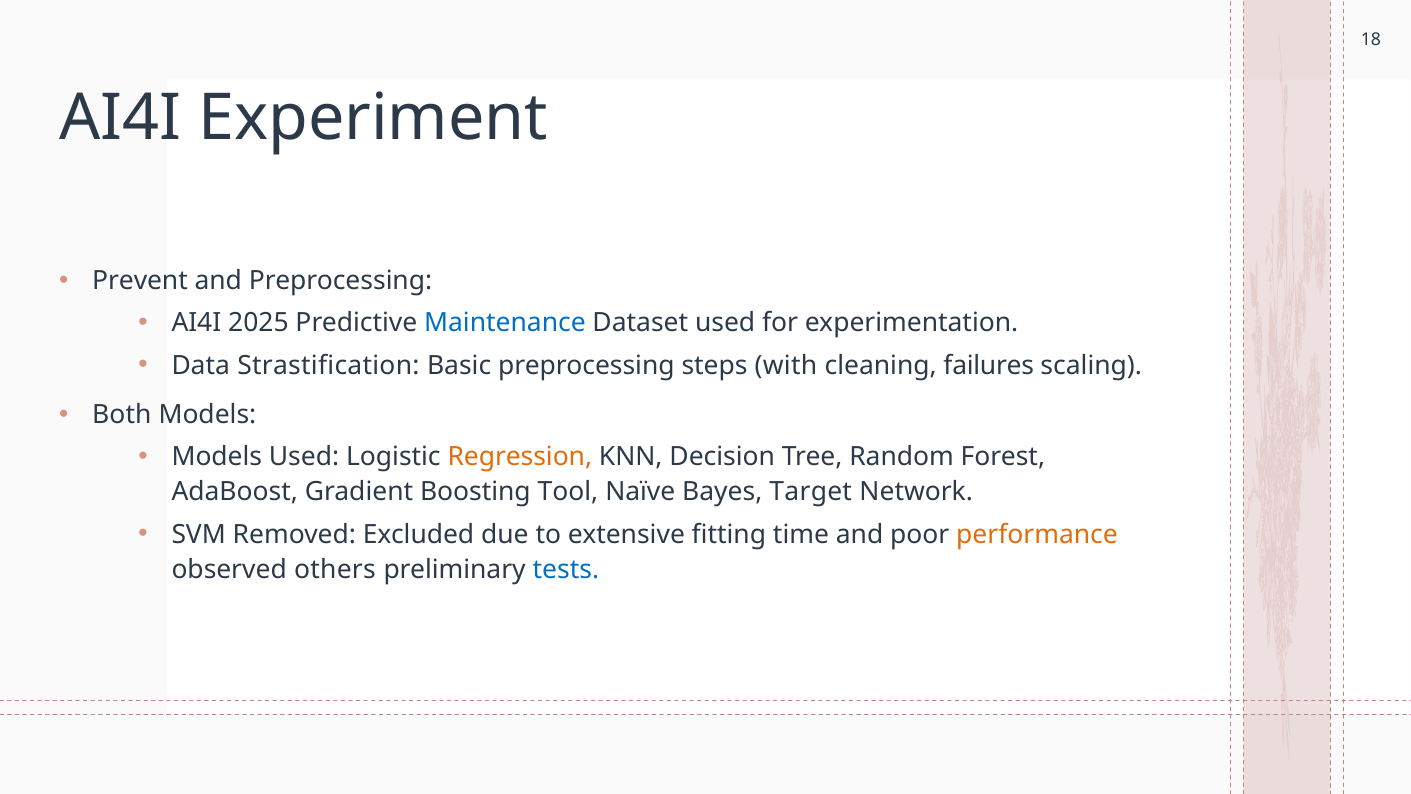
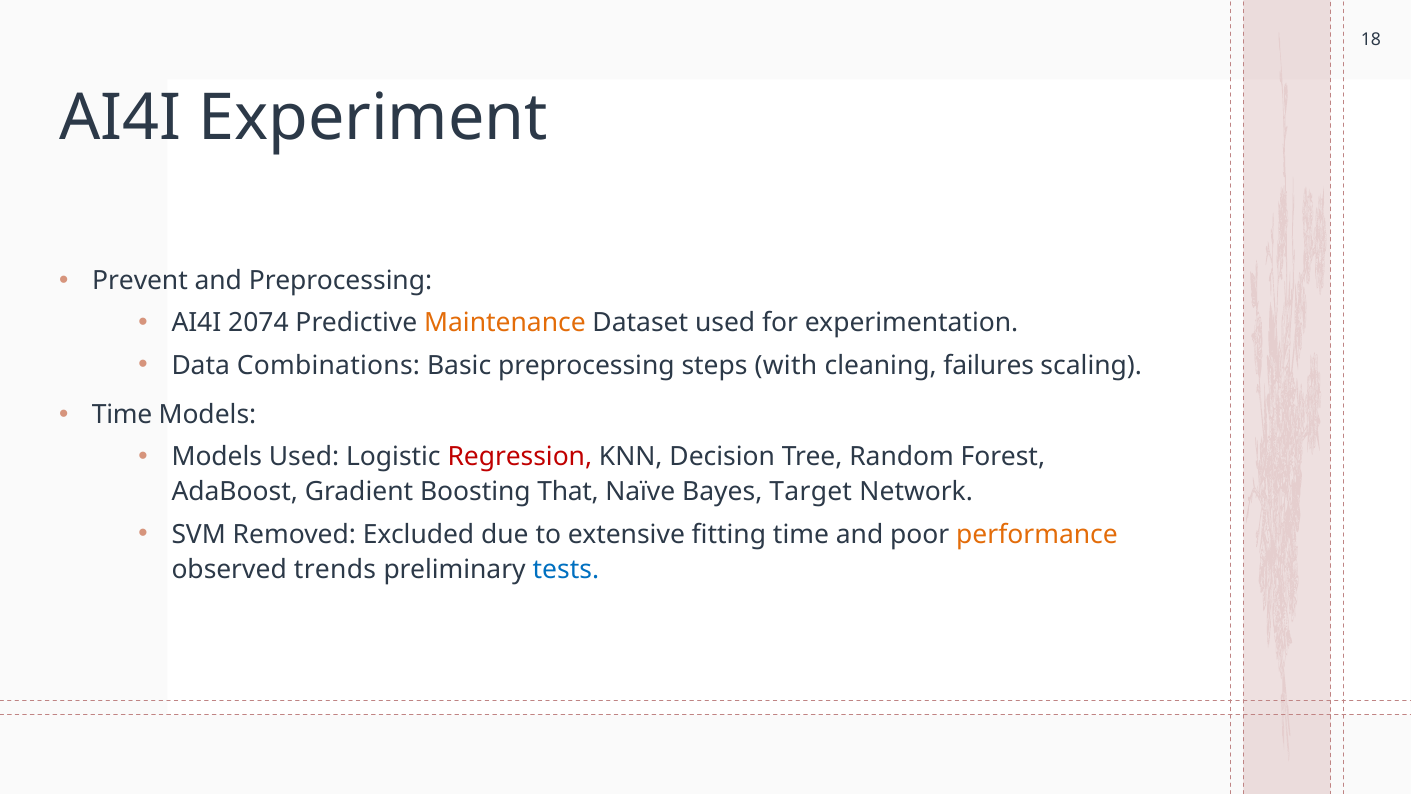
2025: 2025 -> 2074
Maintenance colour: blue -> orange
Strastification: Strastification -> Combinations
Both at (122, 415): Both -> Time
Regression colour: orange -> red
Tool: Tool -> That
others: others -> trends
